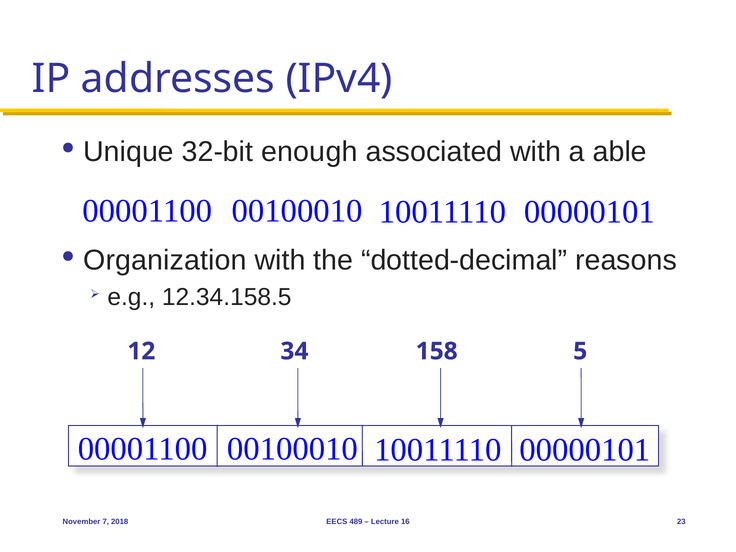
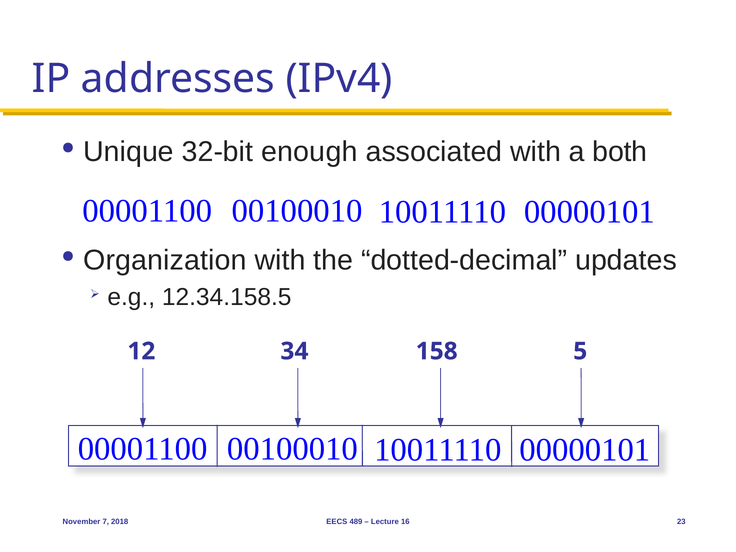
able: able -> both
reasons: reasons -> updates
